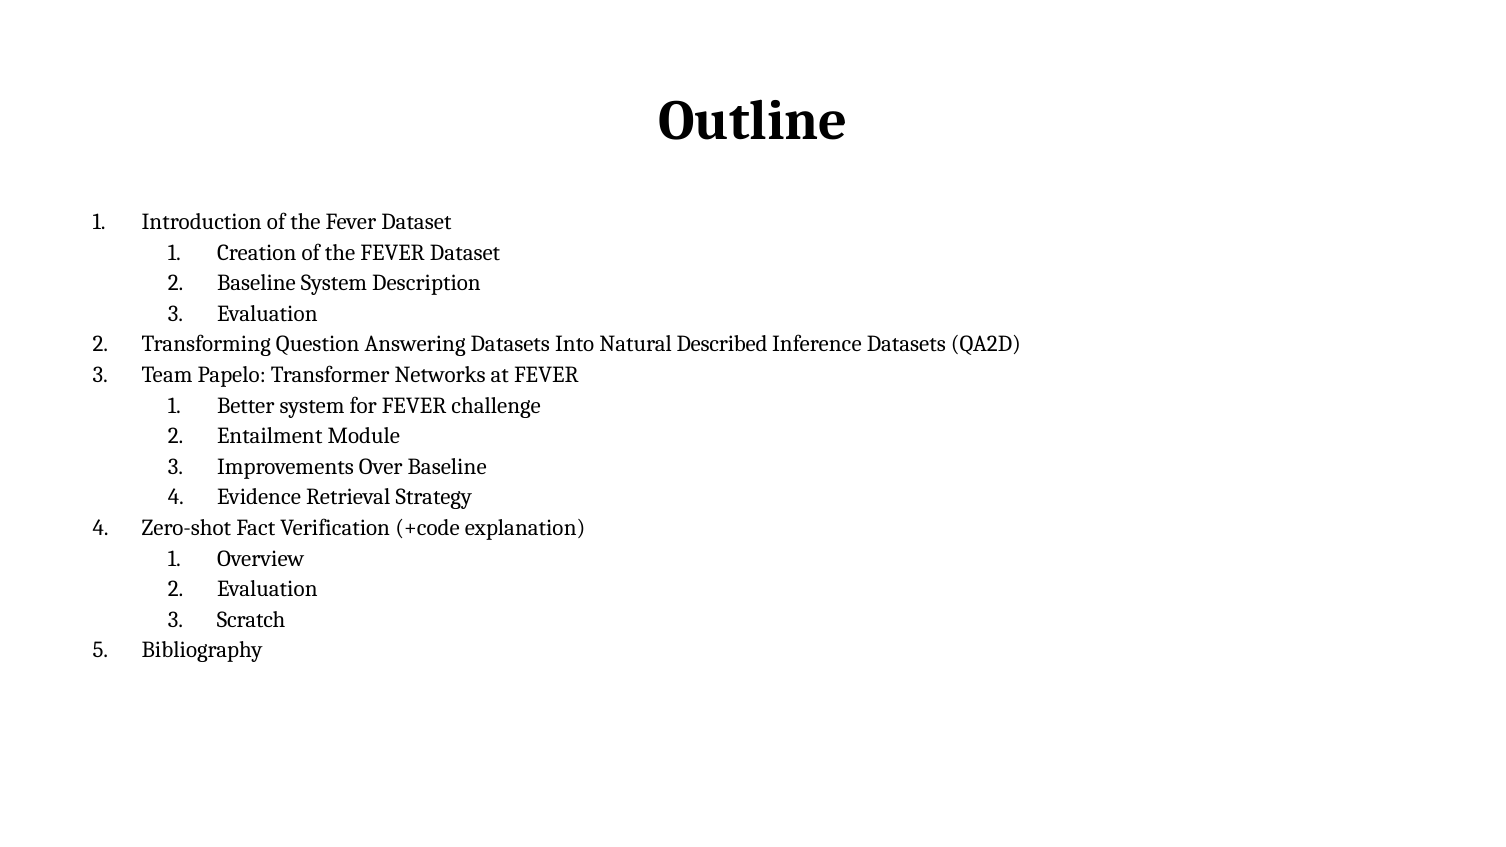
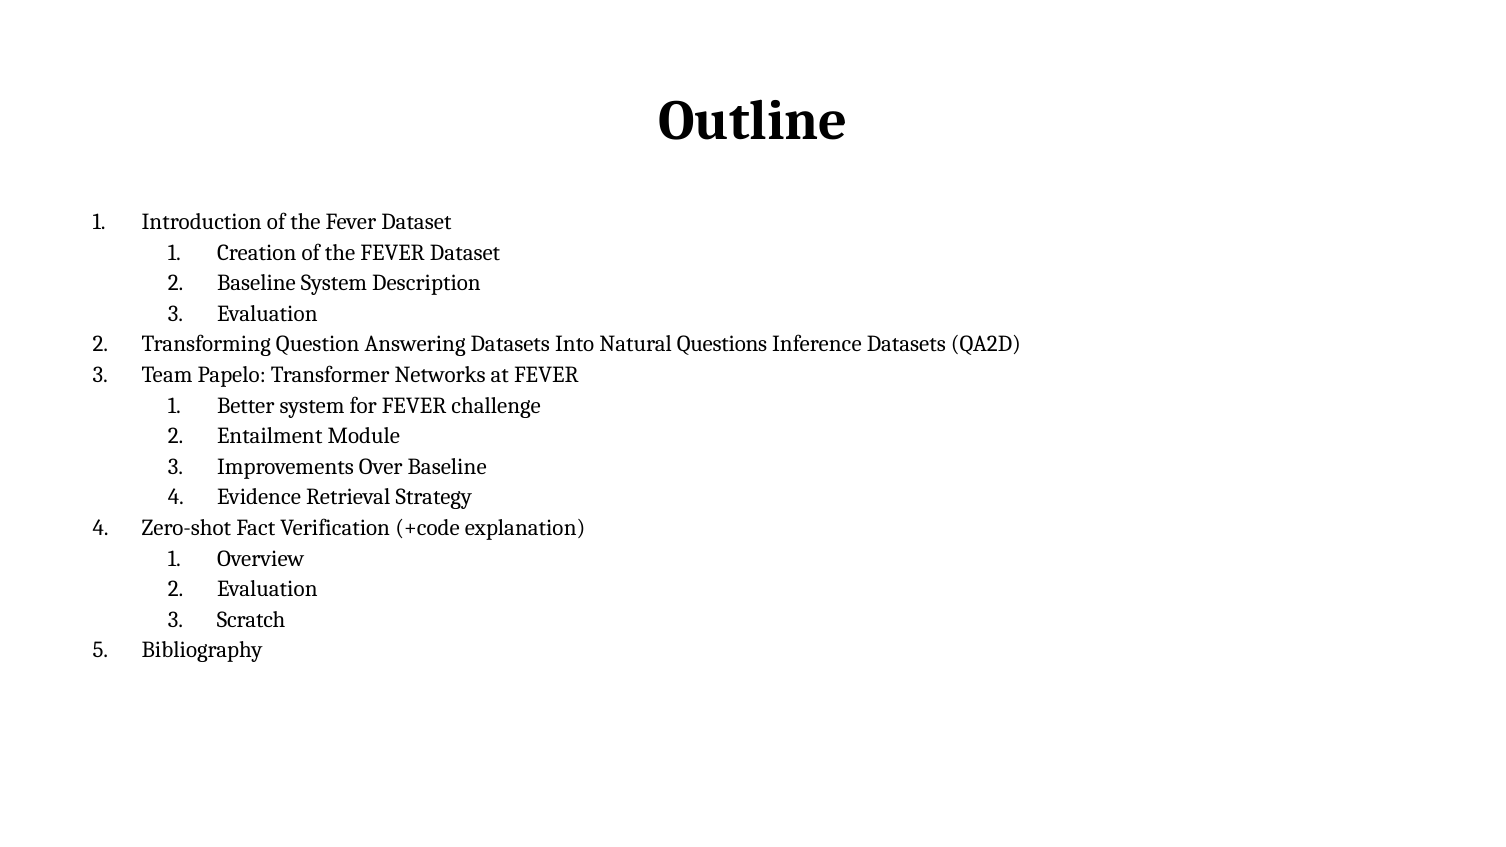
Described: Described -> Questions
